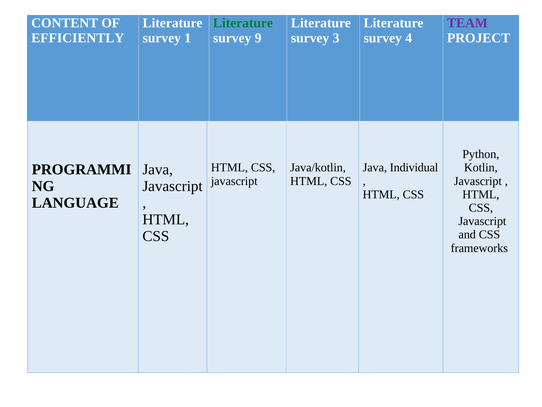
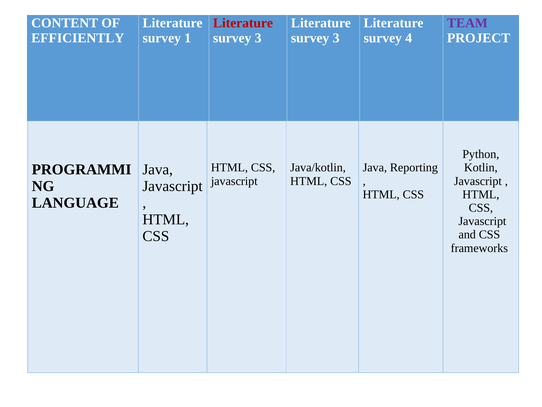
Literature at (243, 23) colour: green -> red
9 at (258, 38): 9 -> 3
Individual: Individual -> Reporting
